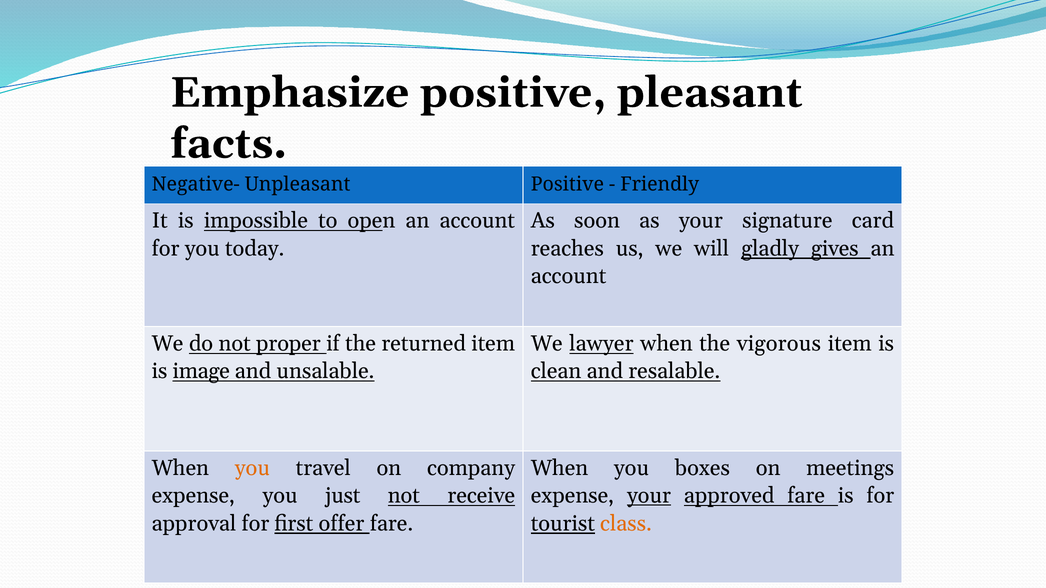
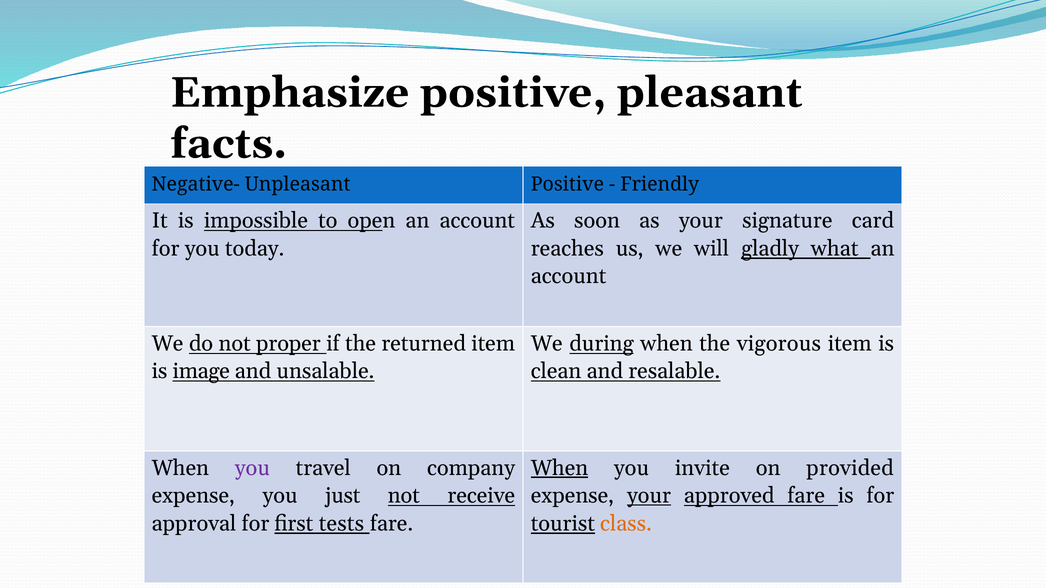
gives: gives -> what
lawyer: lawyer -> during
you at (252, 468) colour: orange -> purple
When at (559, 468) underline: none -> present
boxes: boxes -> invite
meetings: meetings -> provided
offer: offer -> tests
